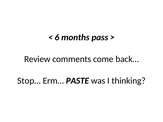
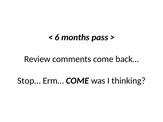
Erm… PASTE: PASTE -> COME
